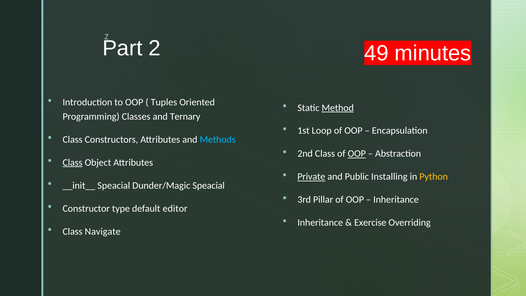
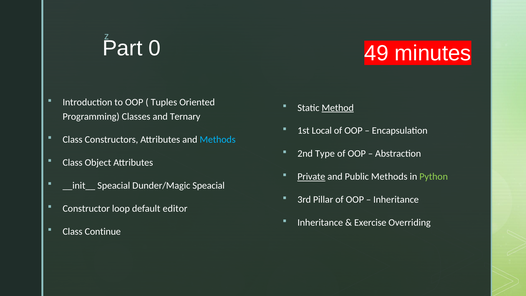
2: 2 -> 0
Loop: Loop -> Local
2nd Class: Class -> Type
OOP at (357, 154) underline: present -> none
Class at (73, 162) underline: present -> none
Public Installing: Installing -> Methods
Python colour: yellow -> light green
type: type -> loop
Navigate: Navigate -> Continue
